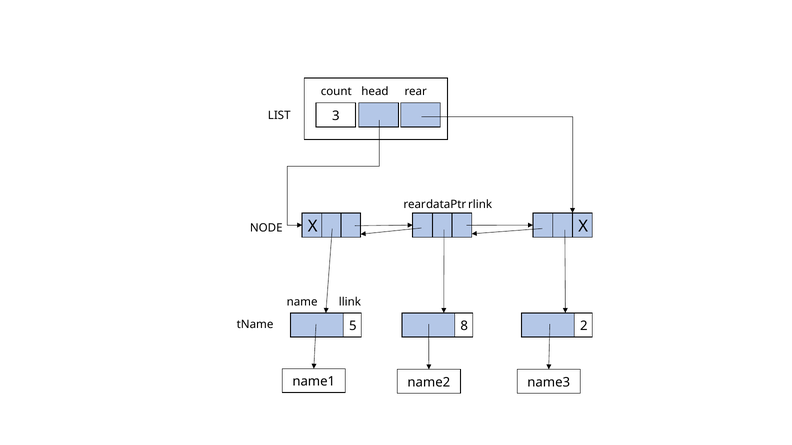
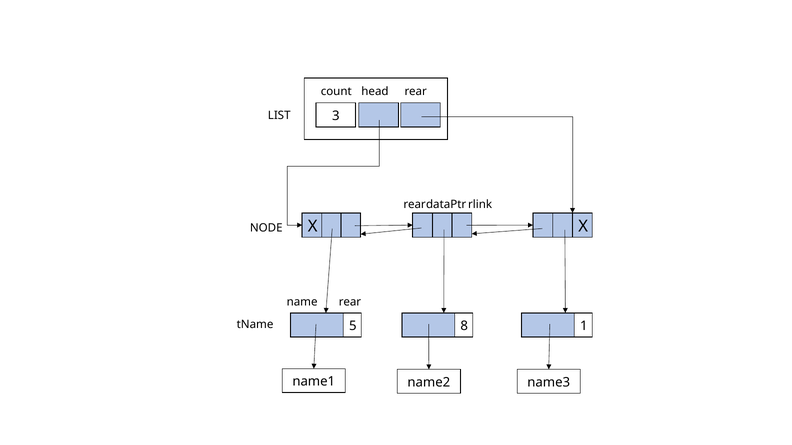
name llink: llink -> rear
2: 2 -> 1
